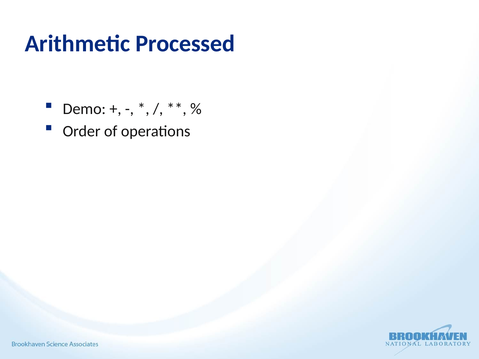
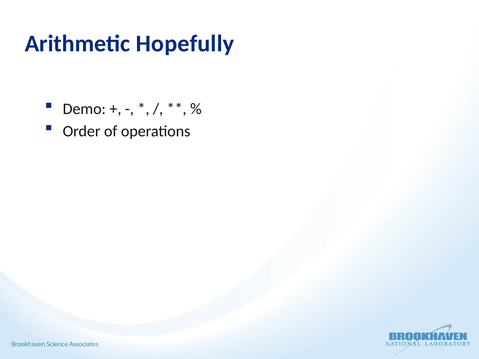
Processed: Processed -> Hopefully
